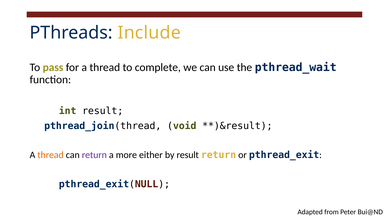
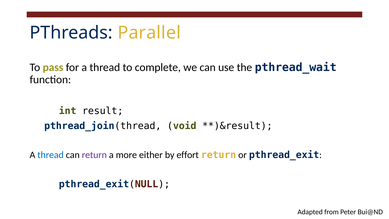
Include: Include -> Parallel
thread at (51, 155) colour: orange -> blue
by result: result -> effort
